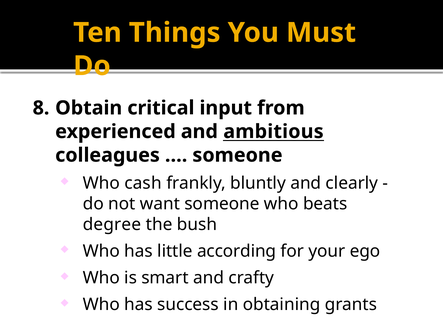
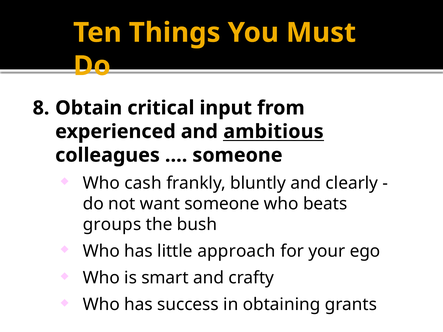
degree: degree -> groups
according: according -> approach
